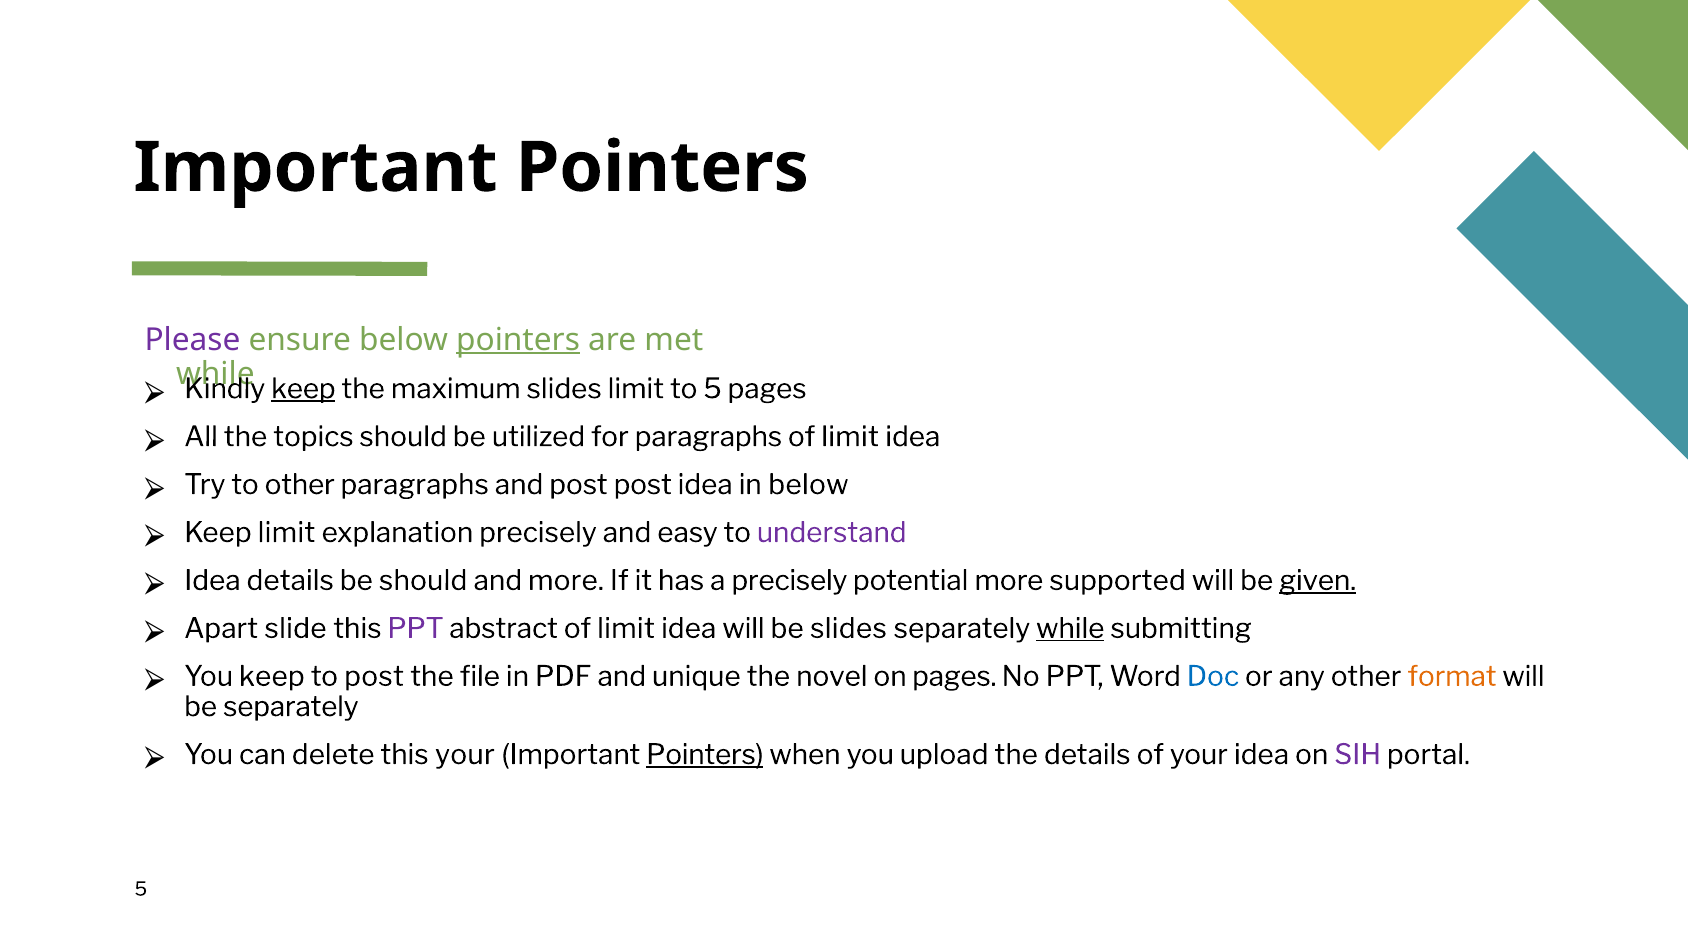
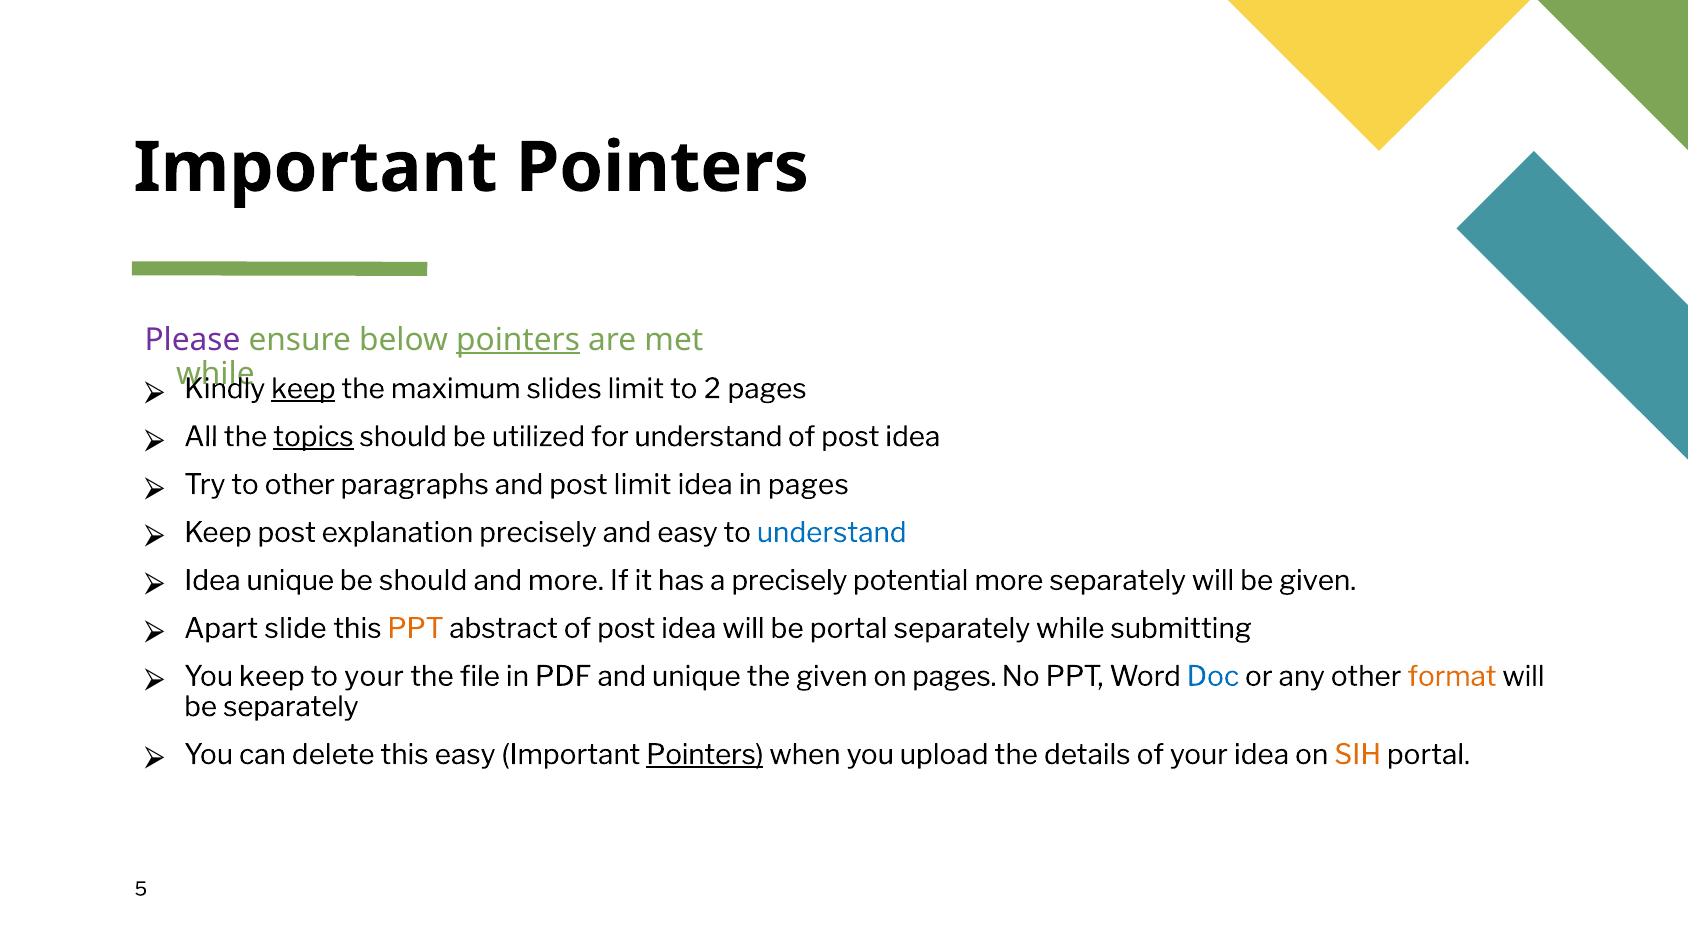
to 5: 5 -> 2
topics underline: none -> present
for paragraphs: paragraphs -> understand
limit at (850, 437): limit -> post
post post: post -> limit
in below: below -> pages
Keep limit: limit -> post
understand at (832, 533) colour: purple -> blue
Idea details: details -> unique
more supported: supported -> separately
given at (1318, 581) underline: present -> none
PPT at (416, 629) colour: purple -> orange
abstract of limit: limit -> post
be slides: slides -> portal
while at (1070, 629) underline: present -> none
to post: post -> your
the novel: novel -> given
this your: your -> easy
SIH colour: purple -> orange
